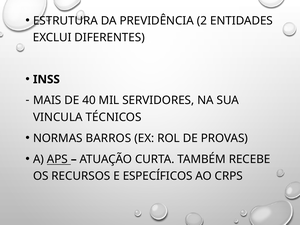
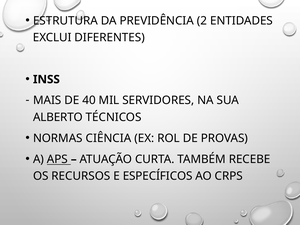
VINCULA: VINCULA -> ALBERTO
BARROS: BARROS -> CIÊNCIA
